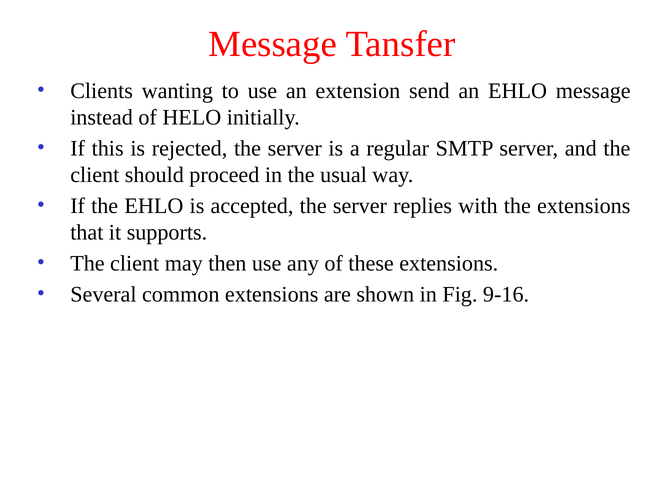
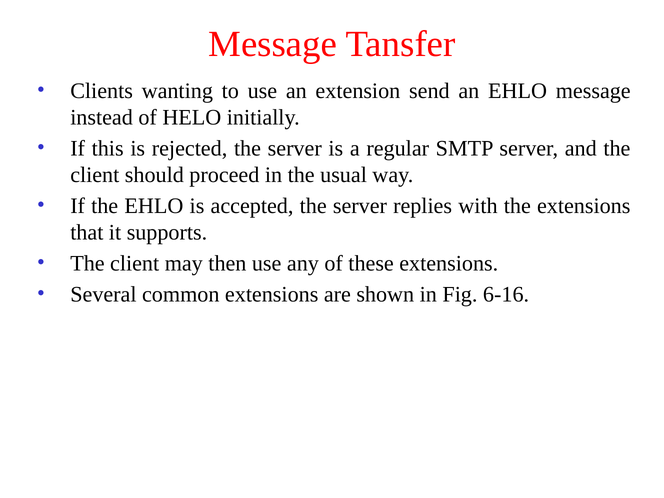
9-16: 9-16 -> 6-16
